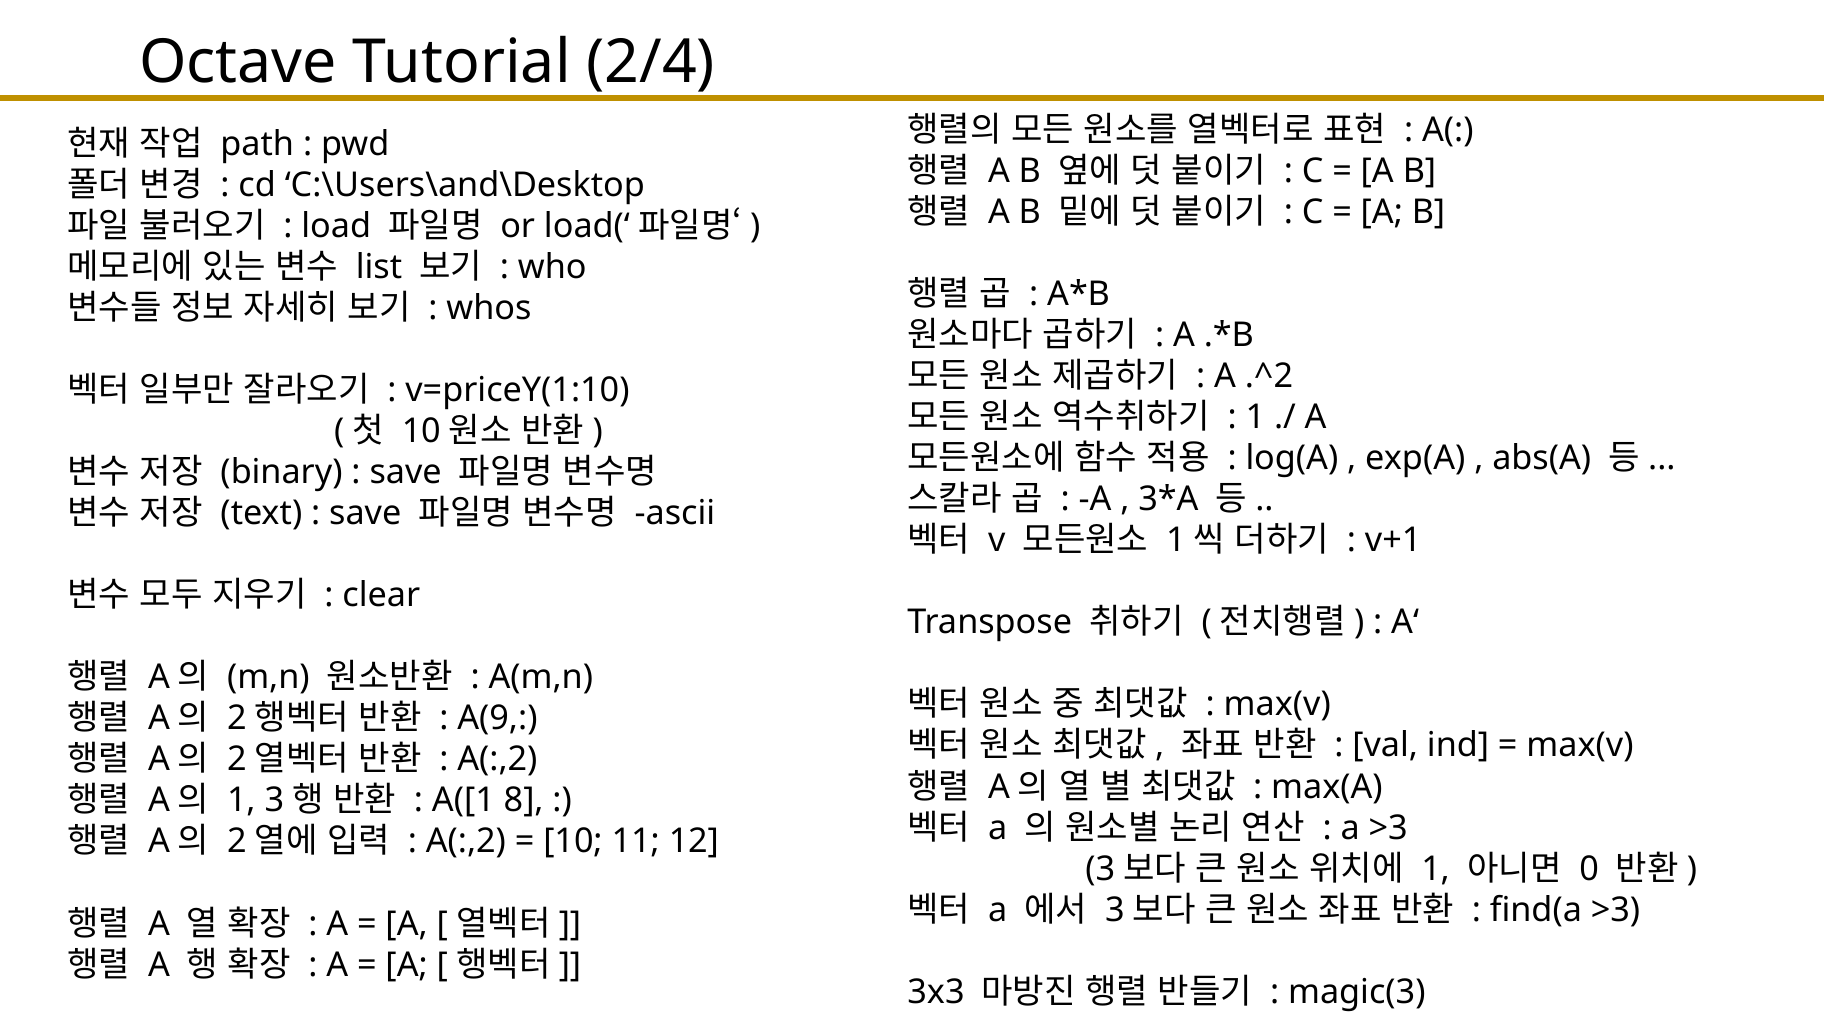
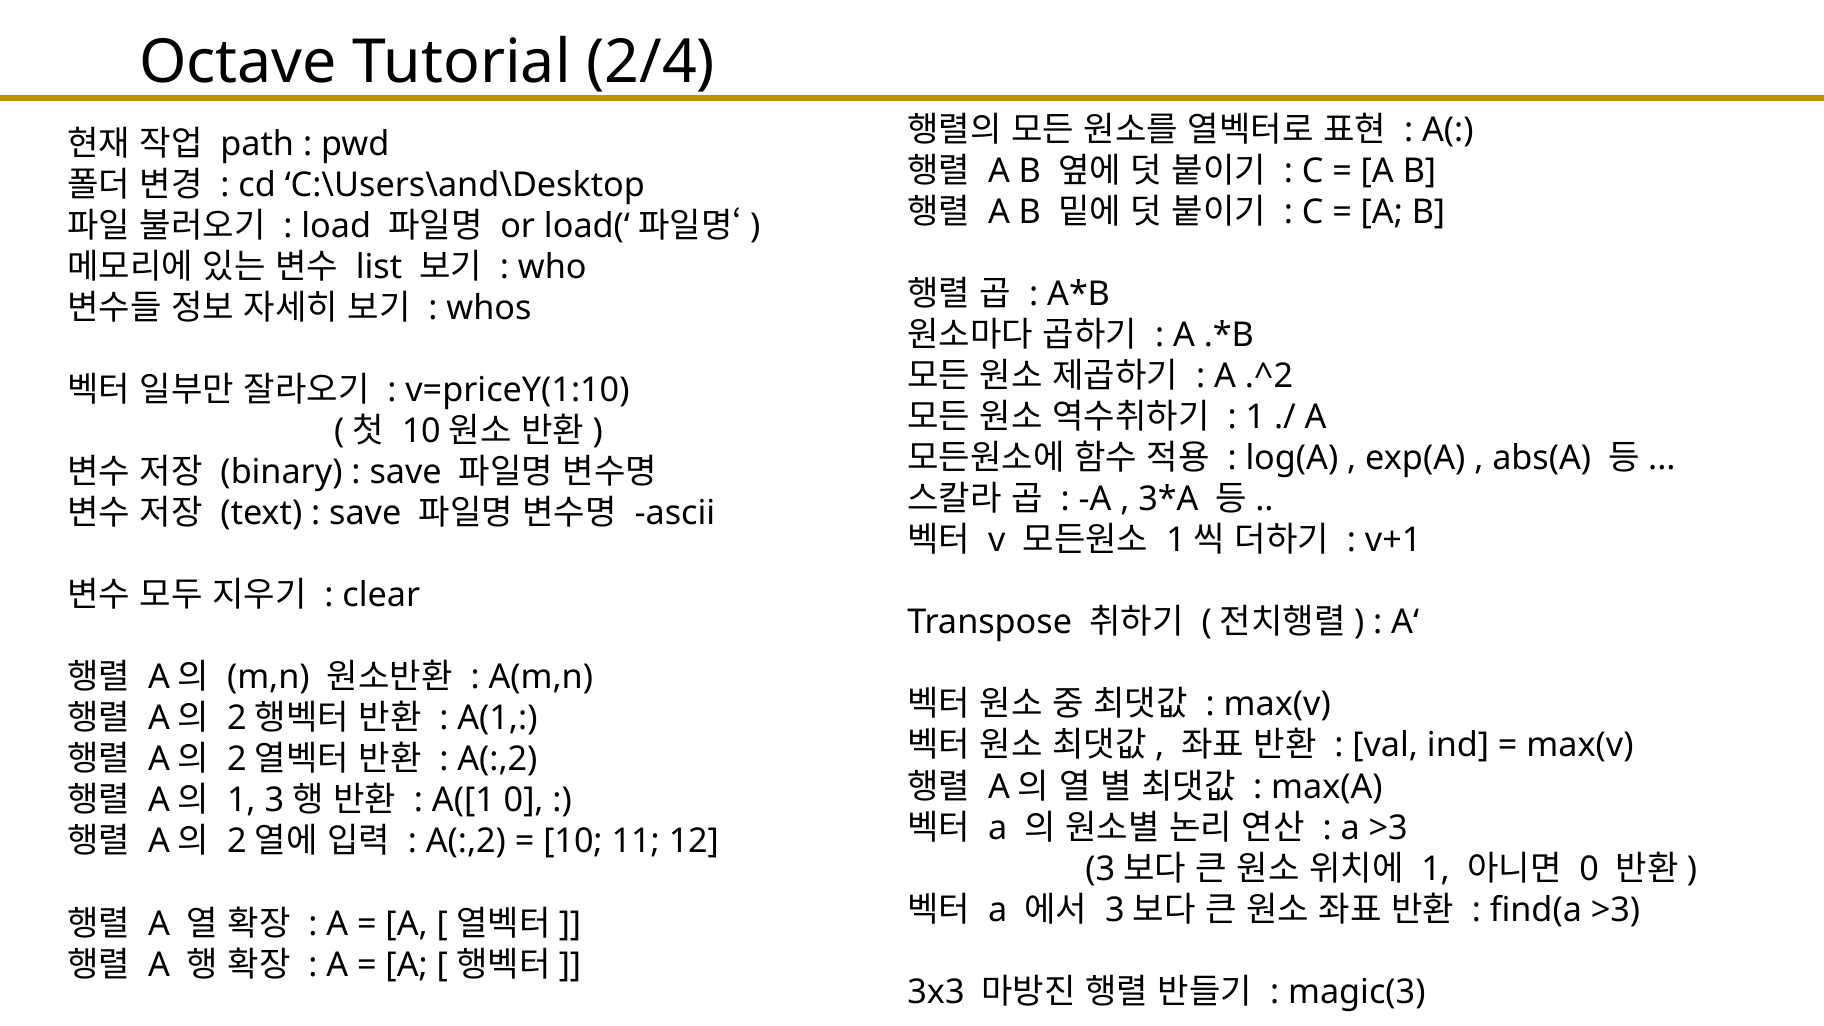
A(9: A(9 -> A(1
A([1 8: 8 -> 0
